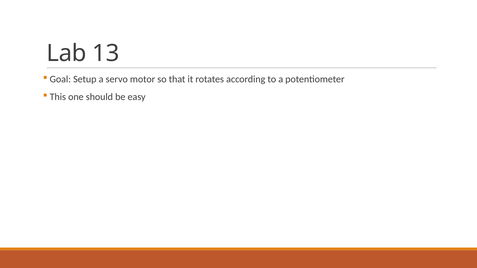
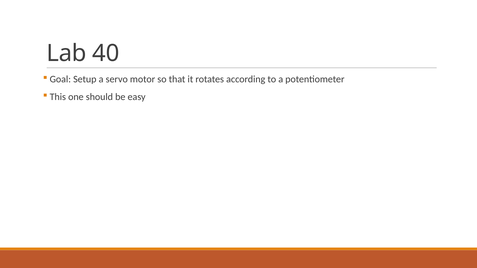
13: 13 -> 40
